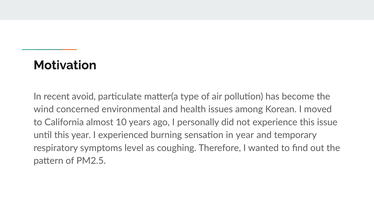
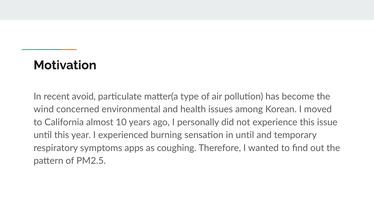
in year: year -> until
level: level -> apps
